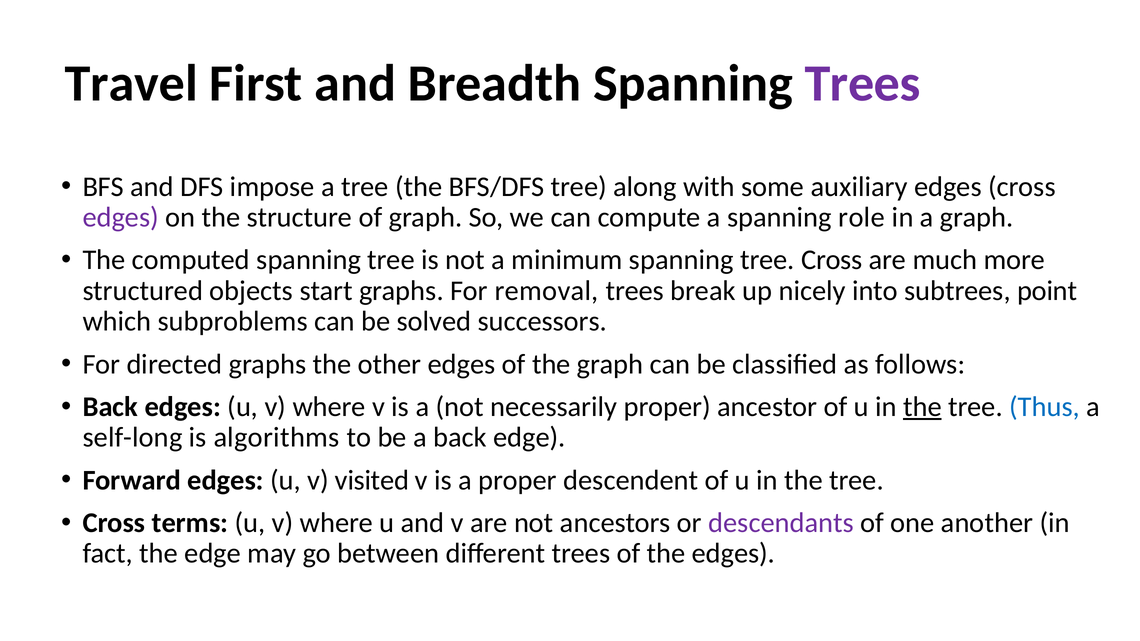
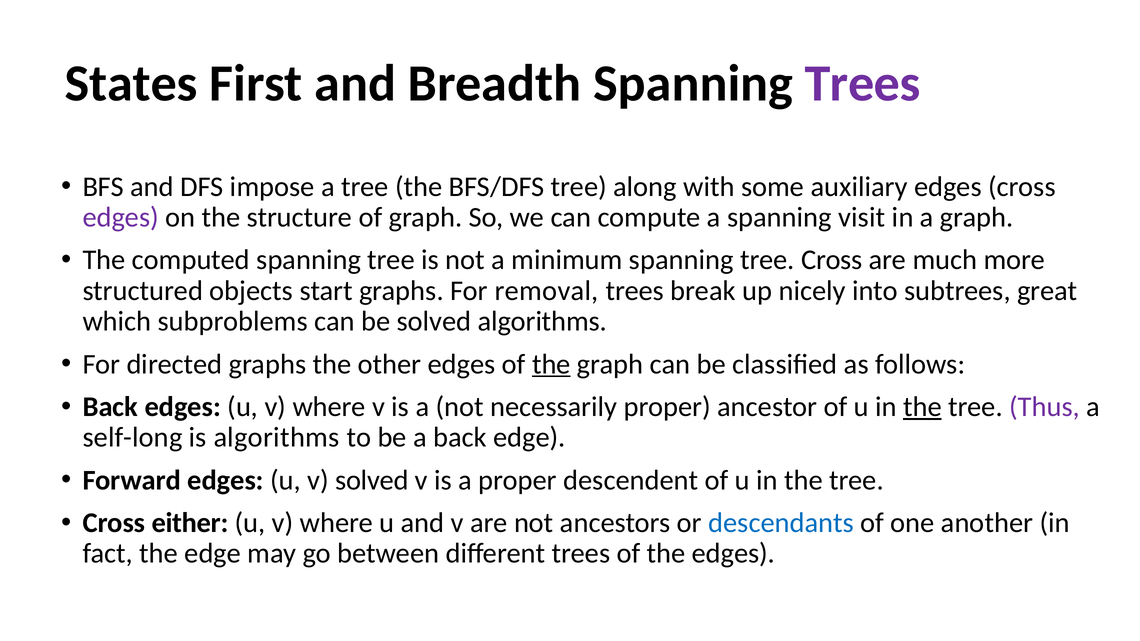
Travel: Travel -> States
role: role -> visit
point: point -> great
solved successors: successors -> algorithms
the at (551, 364) underline: none -> present
Thus colour: blue -> purple
v visited: visited -> solved
terms: terms -> either
descendants colour: purple -> blue
